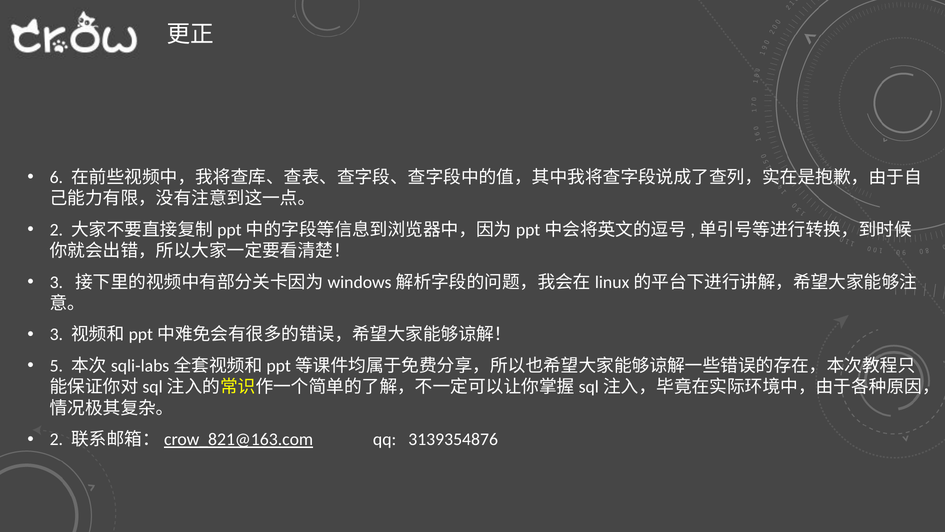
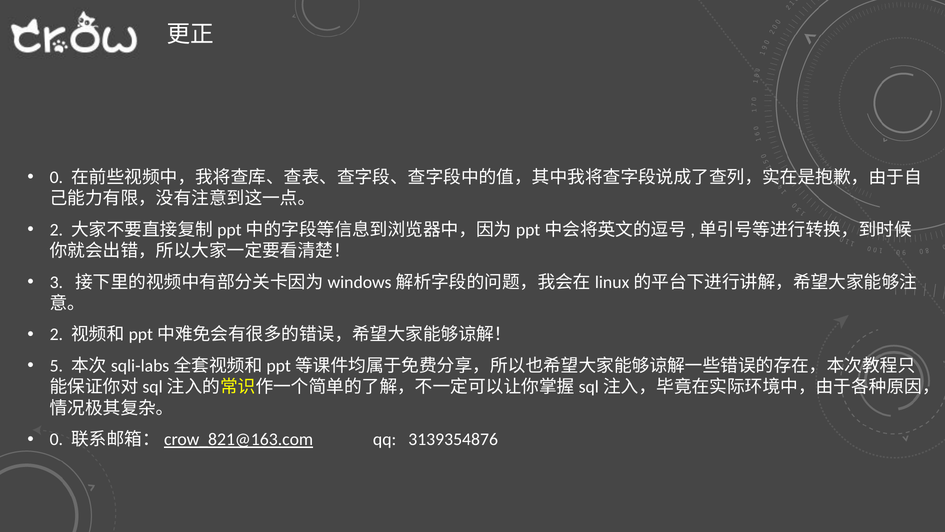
6 at (56, 177): 6 -> 0
3 at (56, 334): 3 -> 2
2 at (56, 439): 2 -> 0
